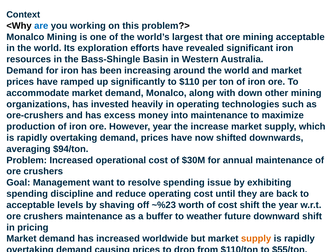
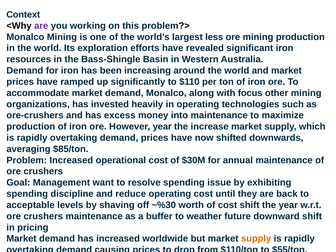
are at (41, 26) colour: blue -> purple
that: that -> less
mining acceptable: acceptable -> production
down: down -> focus
$94/ton: $94/ton -> $85/ton
~%23: ~%23 -> ~%30
